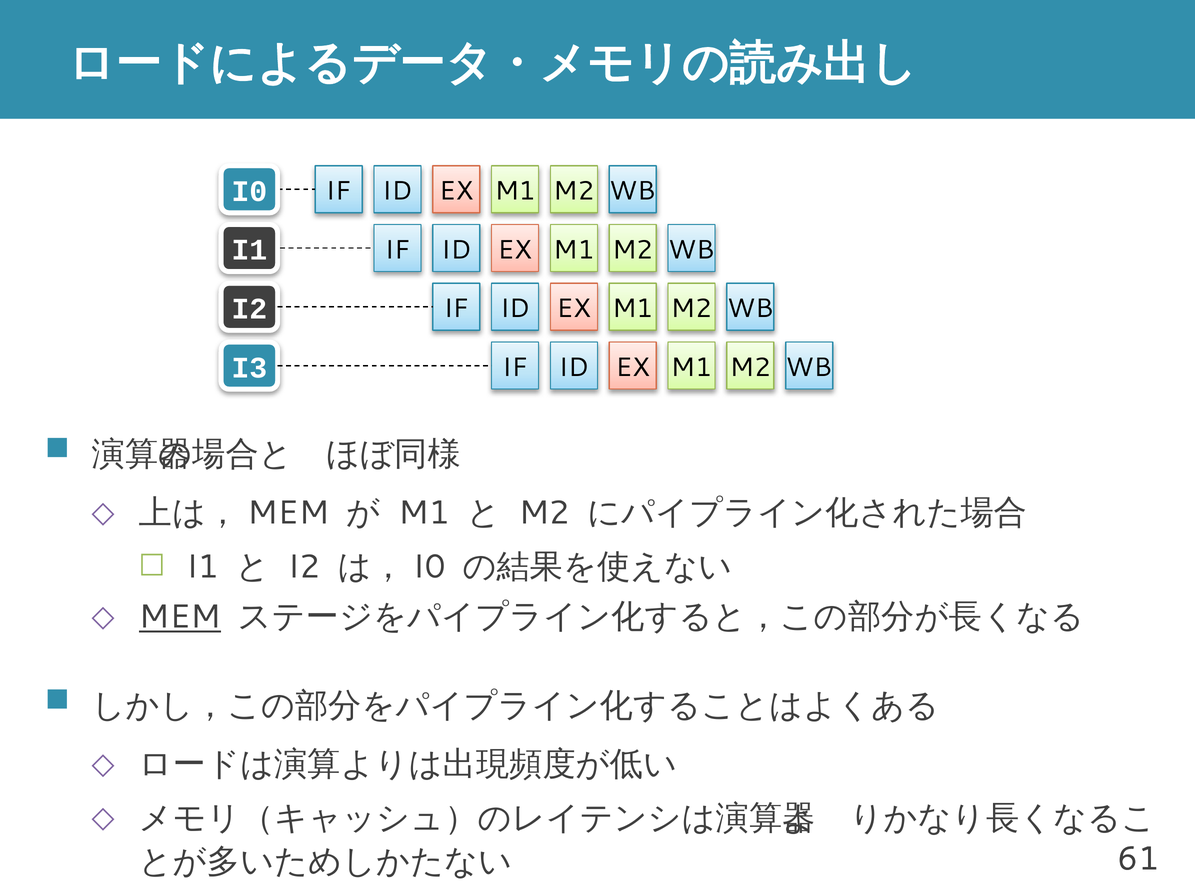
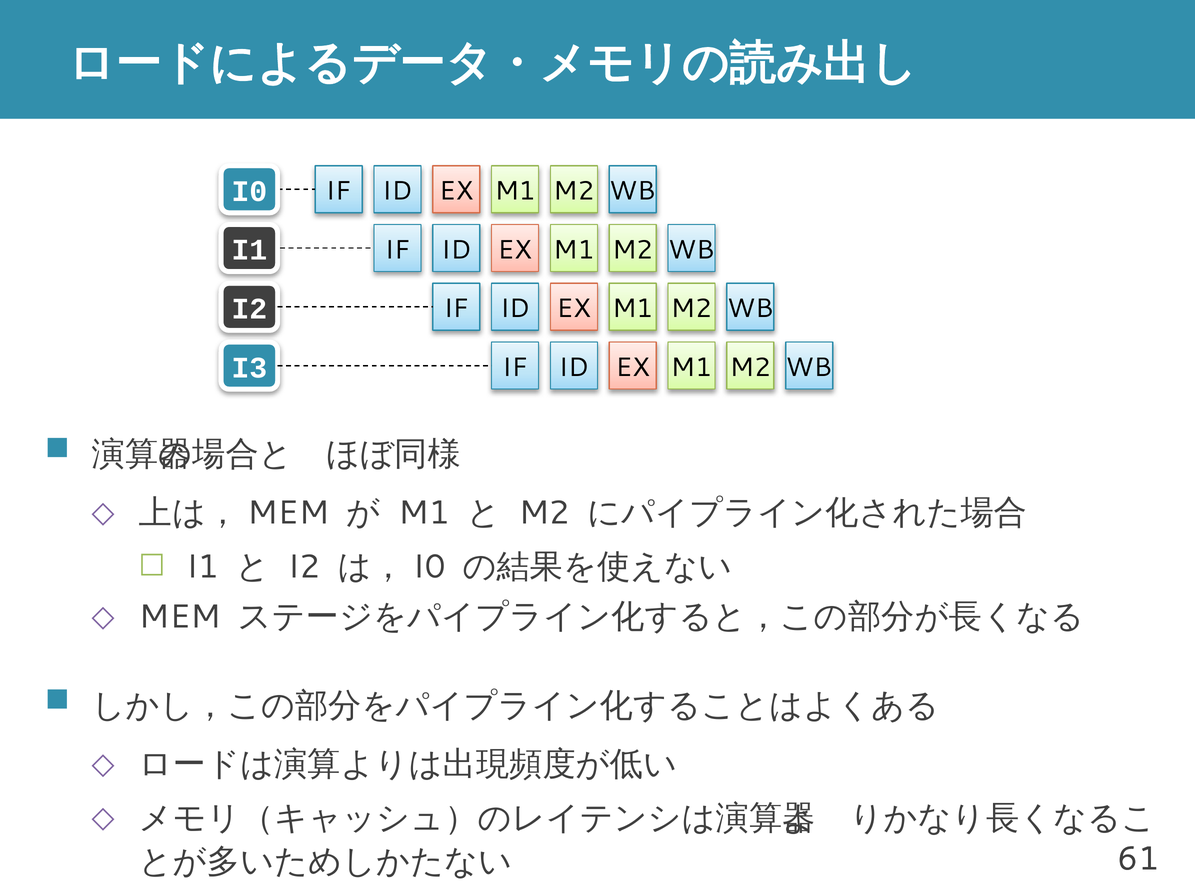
MEM underline: present -> none
